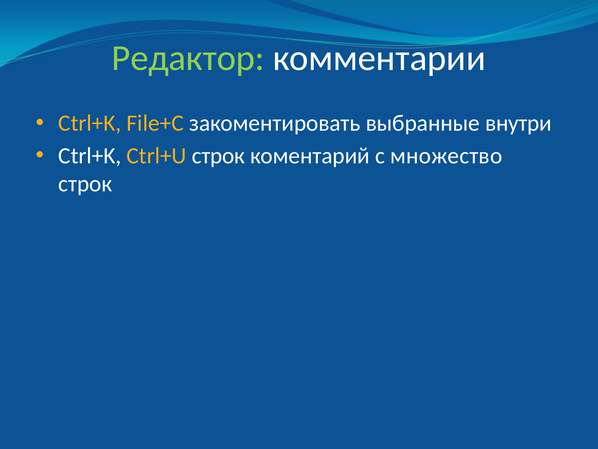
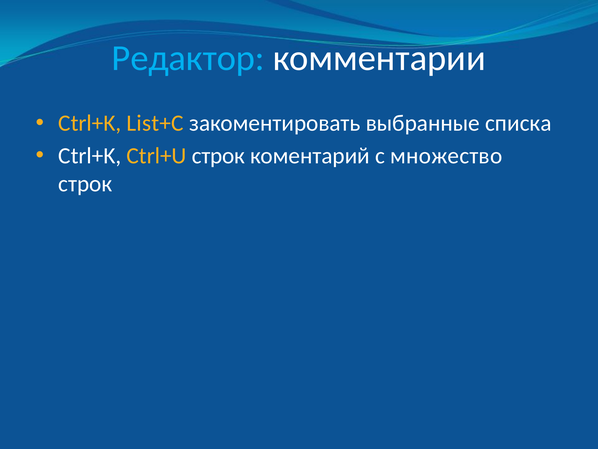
Редактор colour: light green -> light blue
File+C: File+C -> List+C
внутри: внутри -> списка
